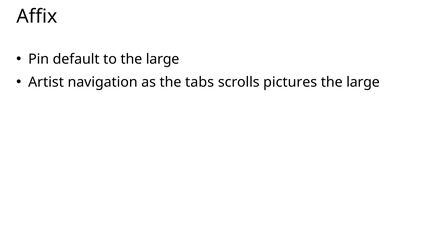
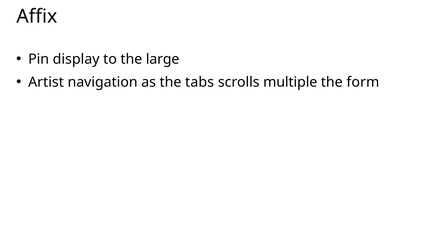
default: default -> display
pictures: pictures -> multiple
large at (363, 82): large -> form
